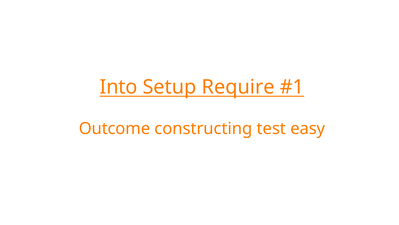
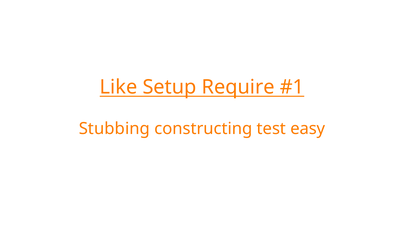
Into: Into -> Like
Outcome: Outcome -> Stubbing
